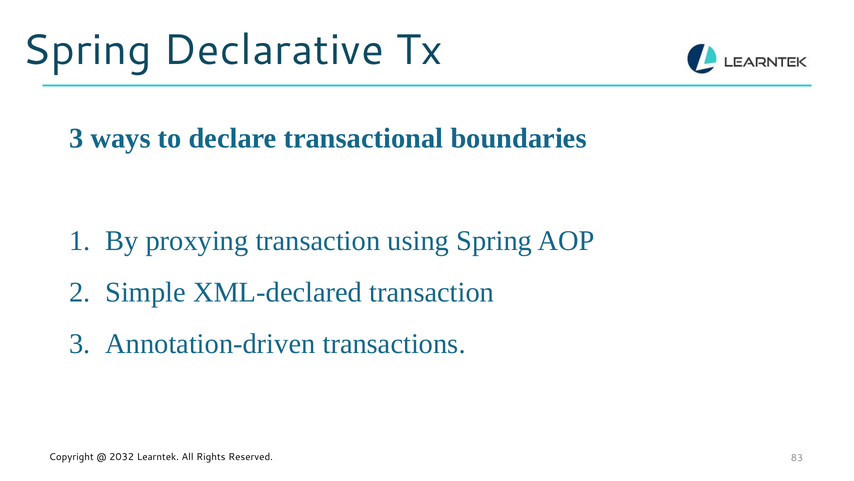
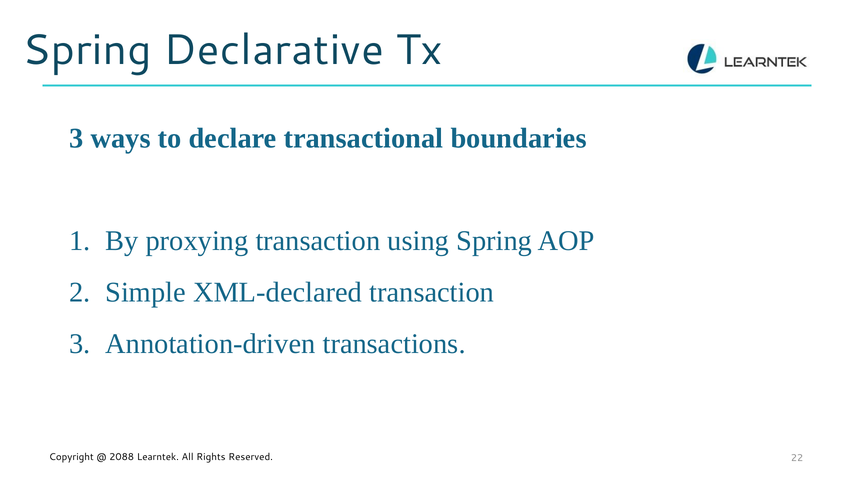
2032: 2032 -> 2088
83: 83 -> 22
